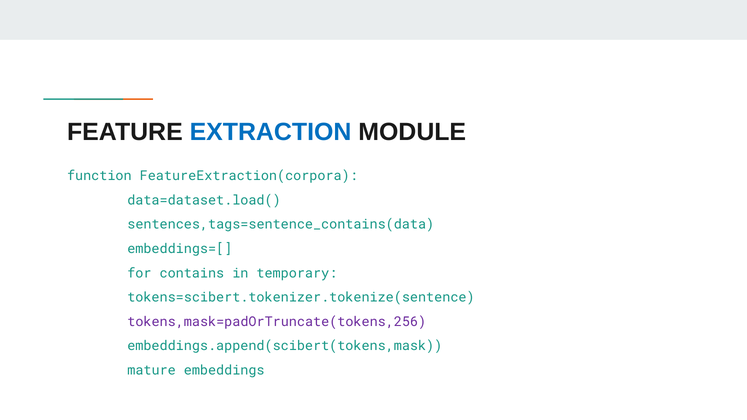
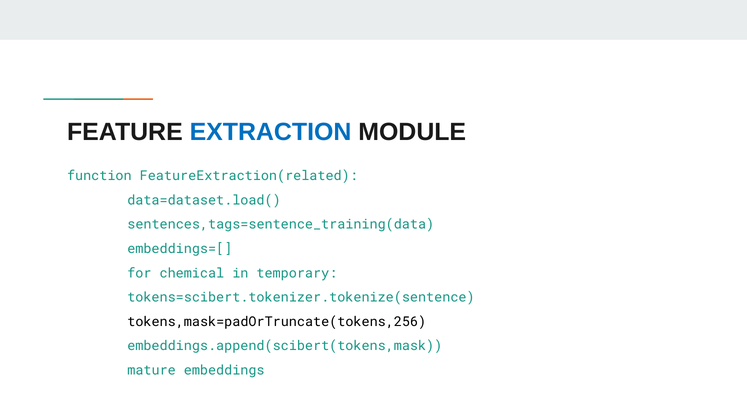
FeatureExtraction(corpora: FeatureExtraction(corpora -> FeatureExtraction(related
sentences,tags=sentence_contains(data: sentences,tags=sentence_contains(data -> sentences,tags=sentence_training(data
contains: contains -> chemical
tokens,mask=padOrTruncate(tokens,256 colour: purple -> black
